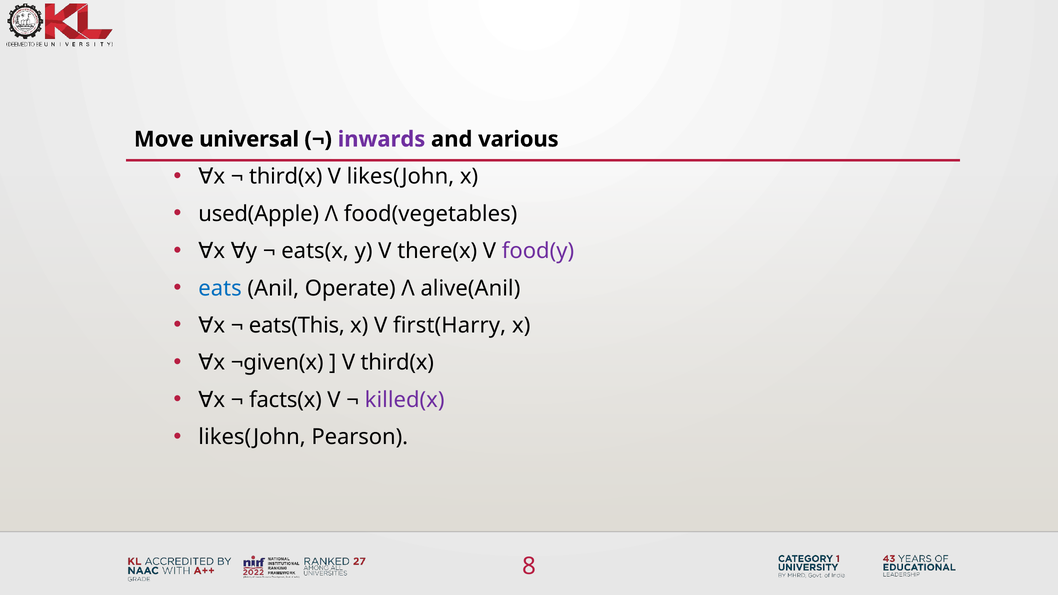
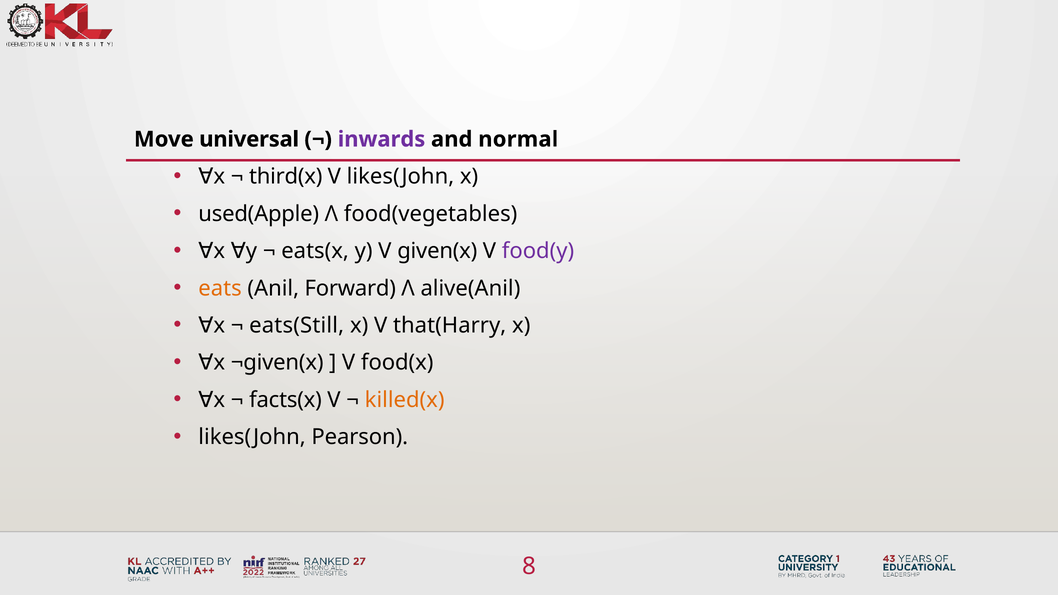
various: various -> normal
there(x: there(x -> given(x
eats colour: blue -> orange
Operate: Operate -> Forward
eats(This: eats(This -> eats(Still
first(Harry: first(Harry -> that(Harry
V third(x: third(x -> food(x
killed(x colour: purple -> orange
